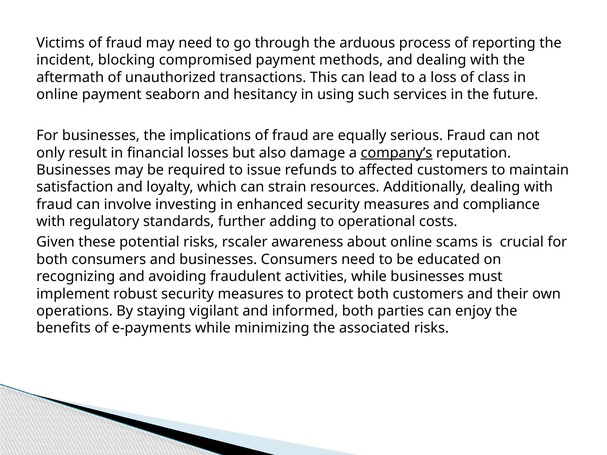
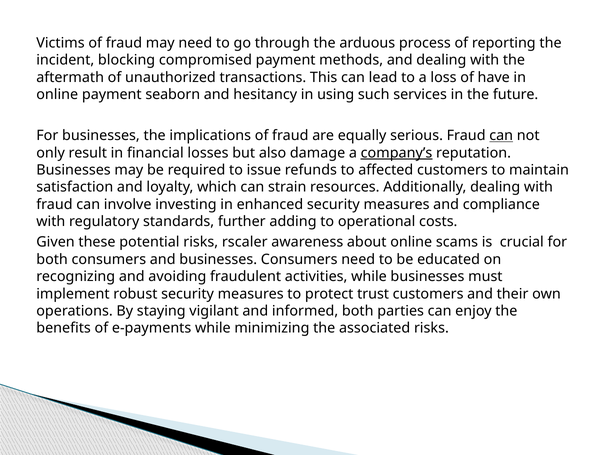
class: class -> have
can at (501, 136) underline: none -> present
protect both: both -> trust
